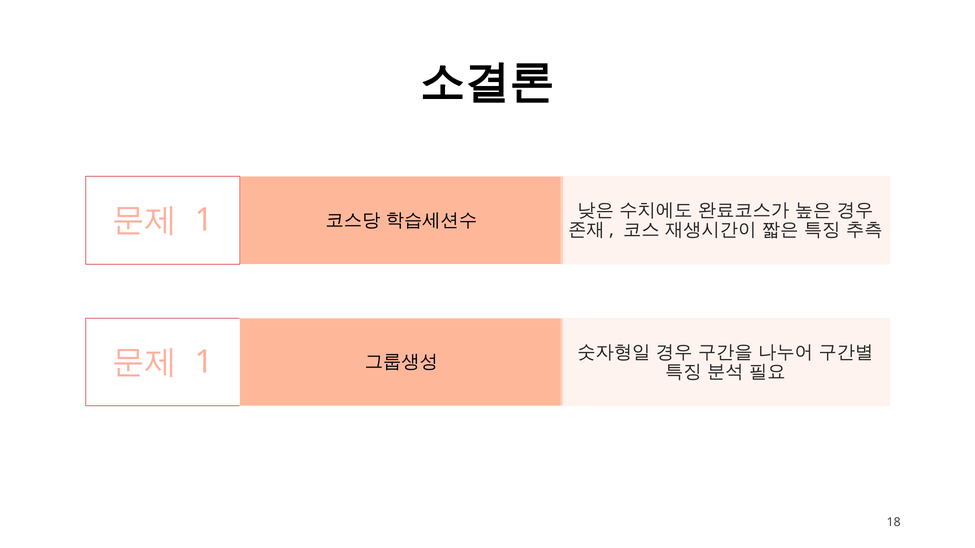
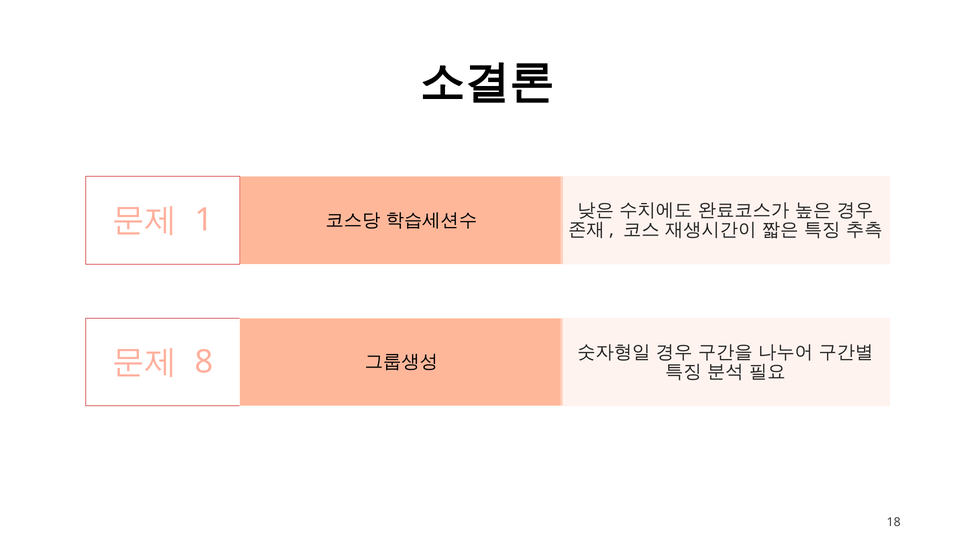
1 at (204, 362): 1 -> 8
